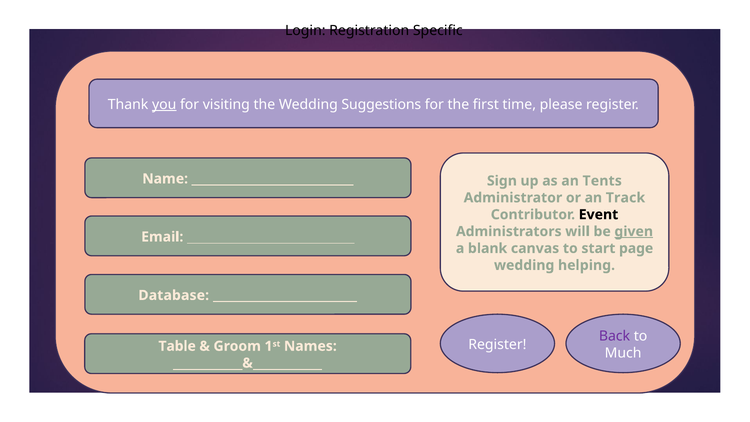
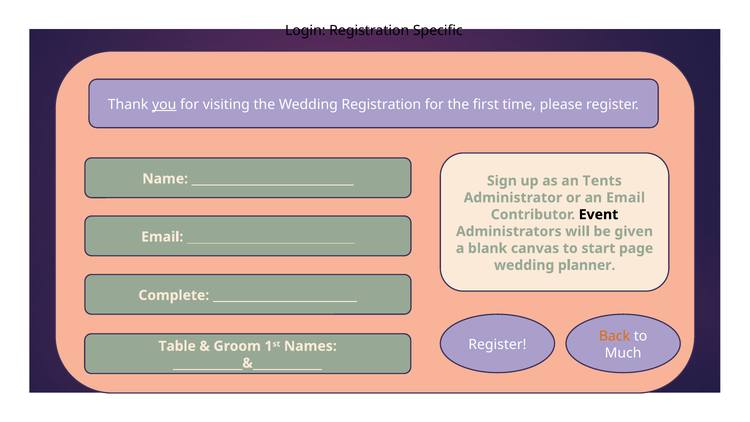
Wedding Suggestions: Suggestions -> Registration
an Track: Track -> Email
given underline: present -> none
helping: helping -> planner
Database: Database -> Complete
Back colour: purple -> orange
